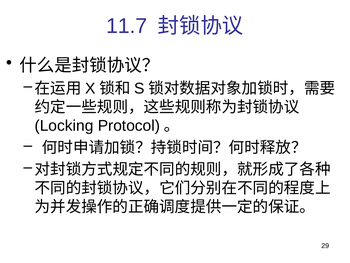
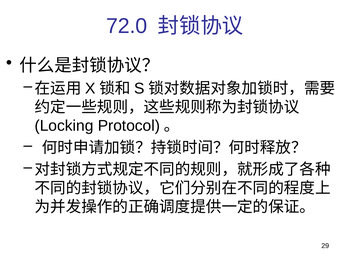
11.7: 11.7 -> 72.0
